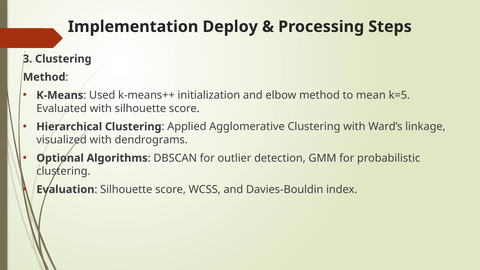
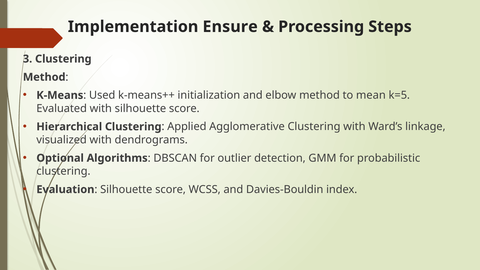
Deploy: Deploy -> Ensure
